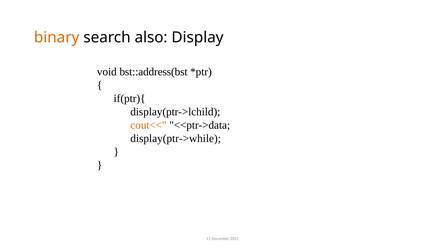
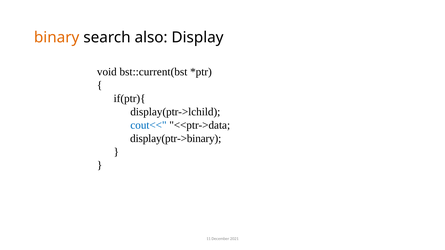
bst::address(bst: bst::address(bst -> bst::current(bst
cout<< colour: orange -> blue
display(ptr->while: display(ptr->while -> display(ptr->binary
